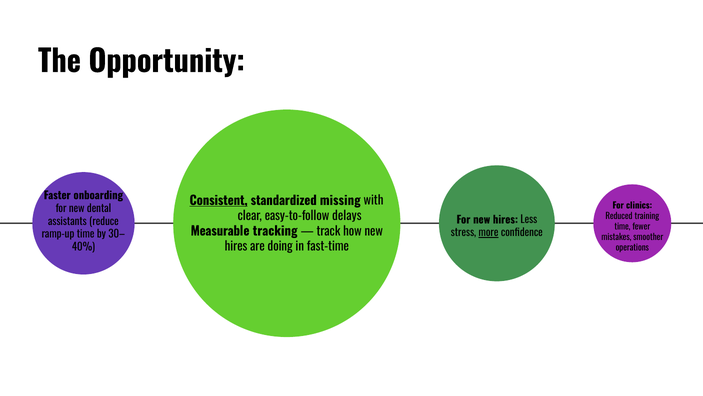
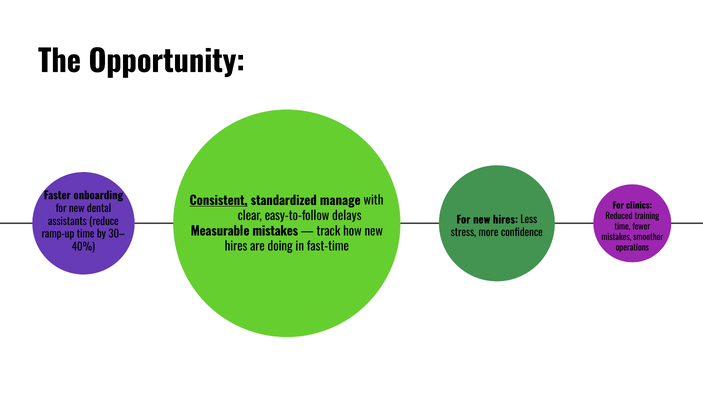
missing: missing -> manage
Measurable tracking: tracking -> mistakes
more underline: present -> none
